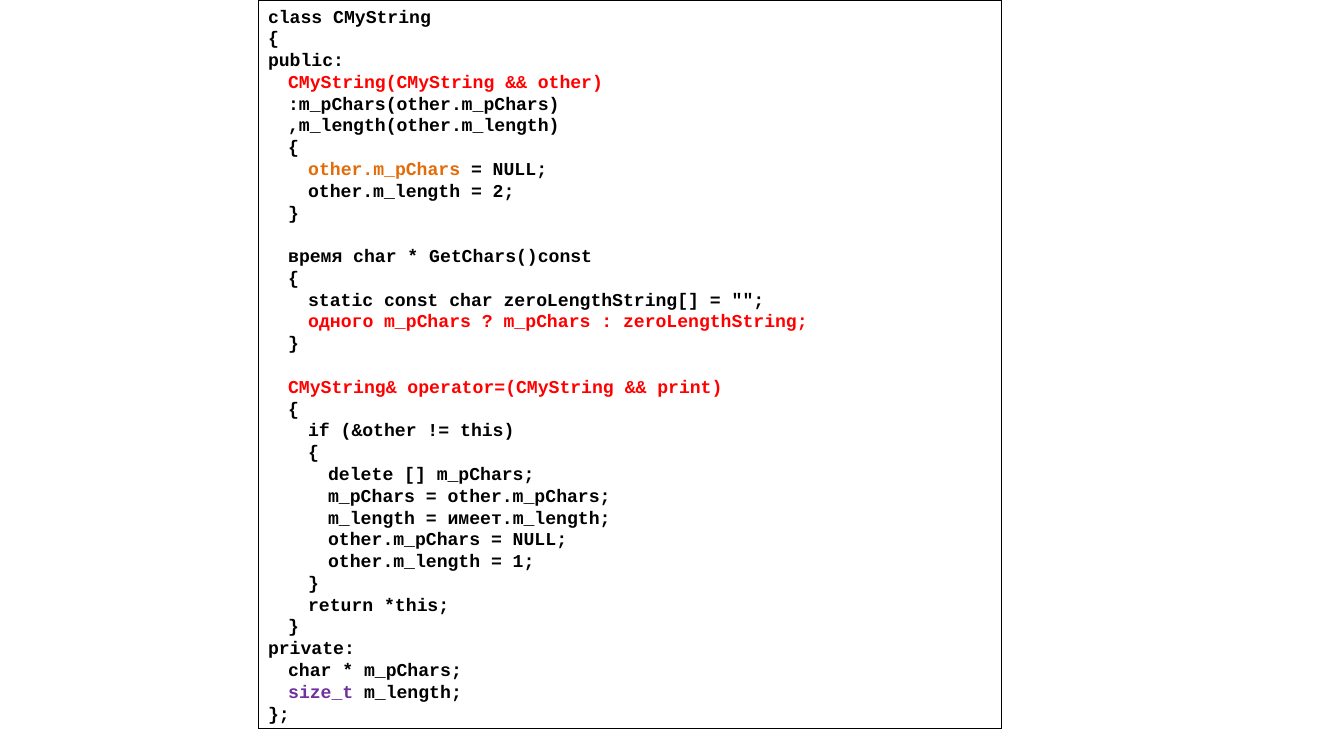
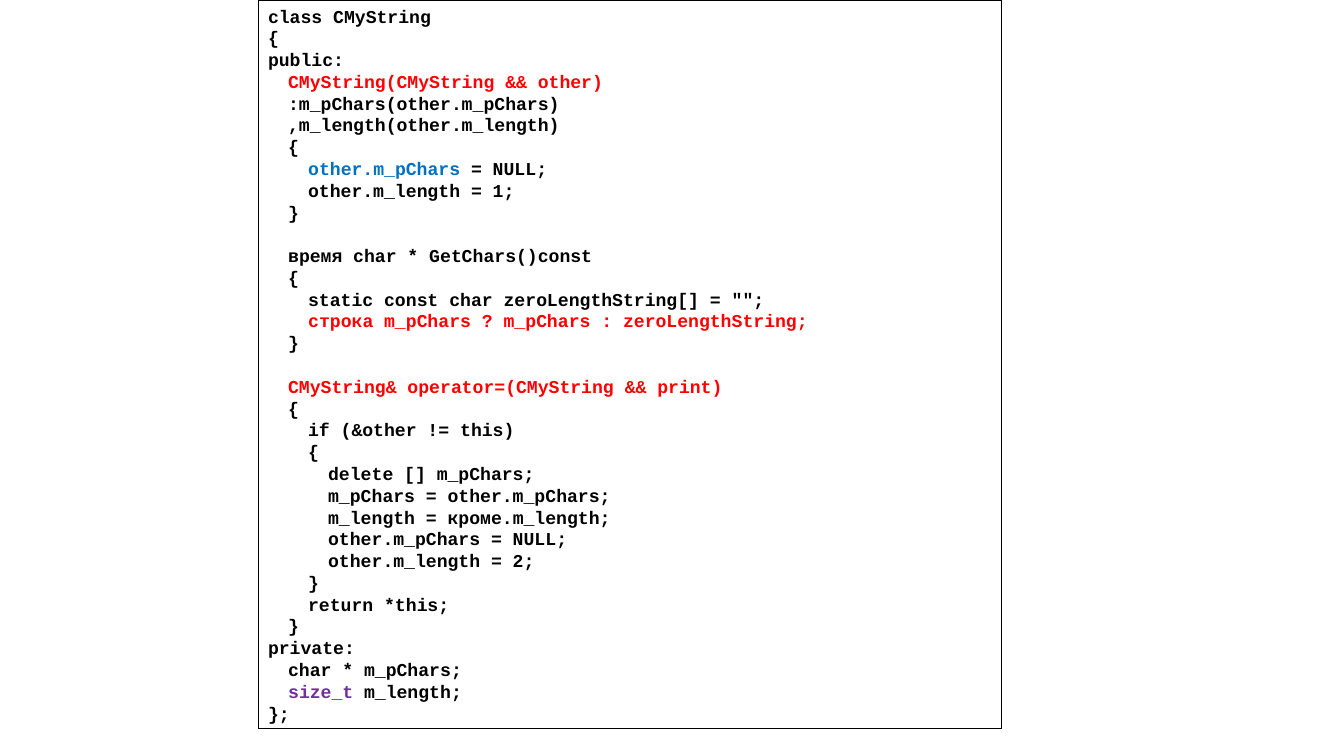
other.m_pChars at (384, 170) colour: orange -> blue
2: 2 -> 1
одного: одного -> строка
имеет.m_length: имеет.m_length -> кроме.m_length
1: 1 -> 2
